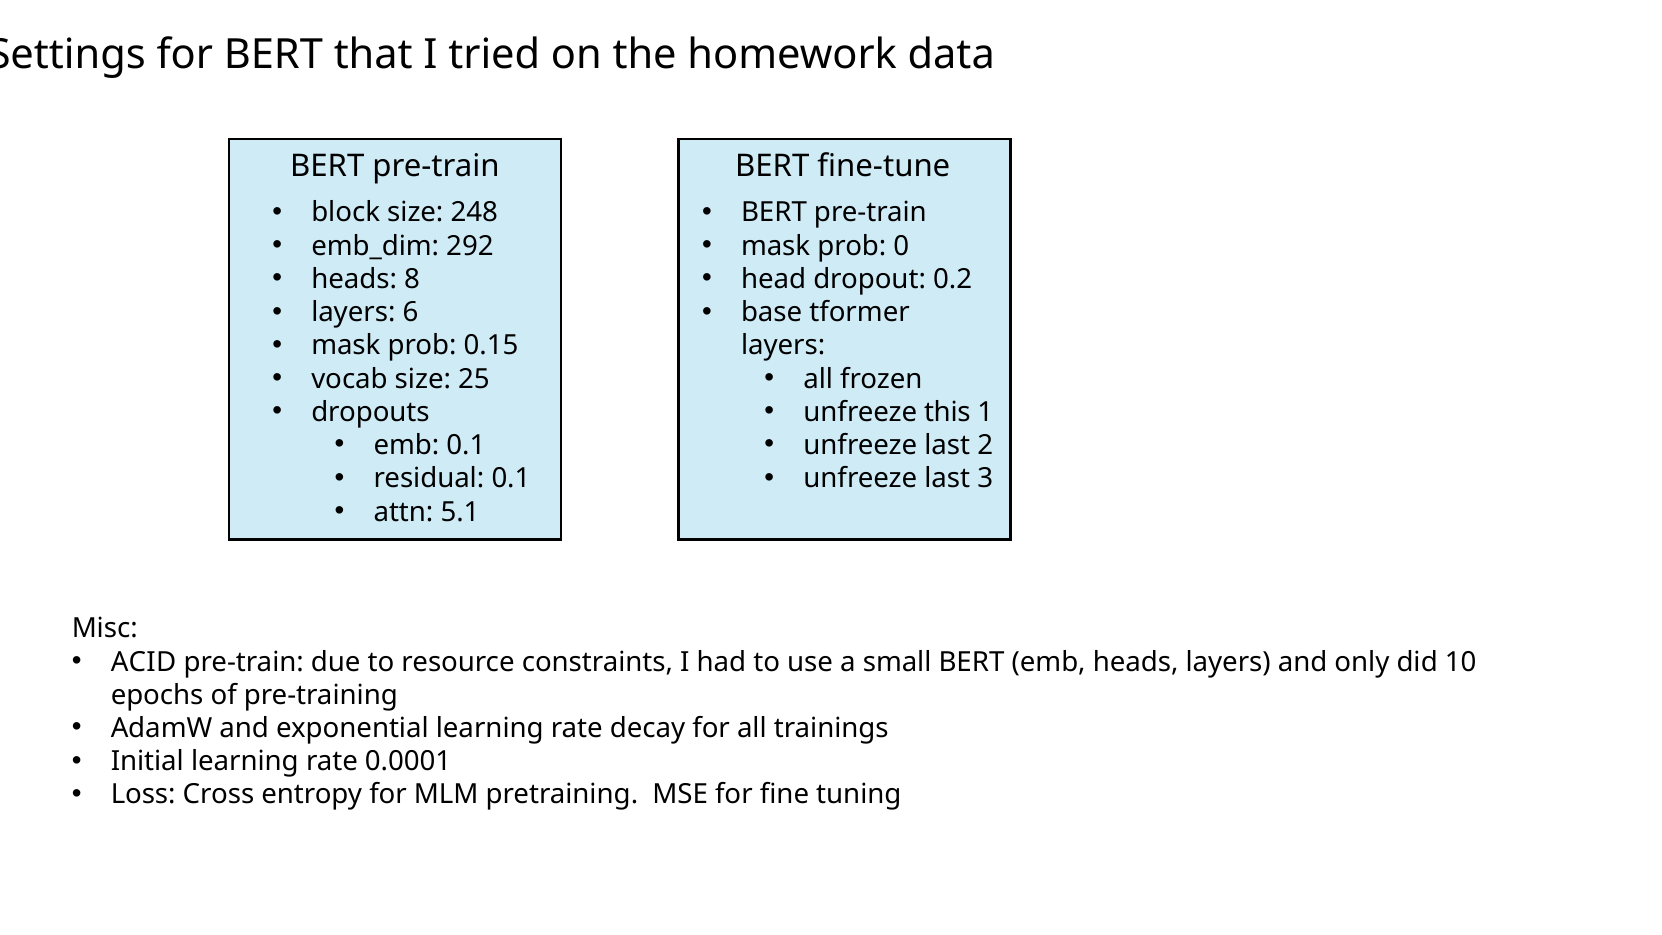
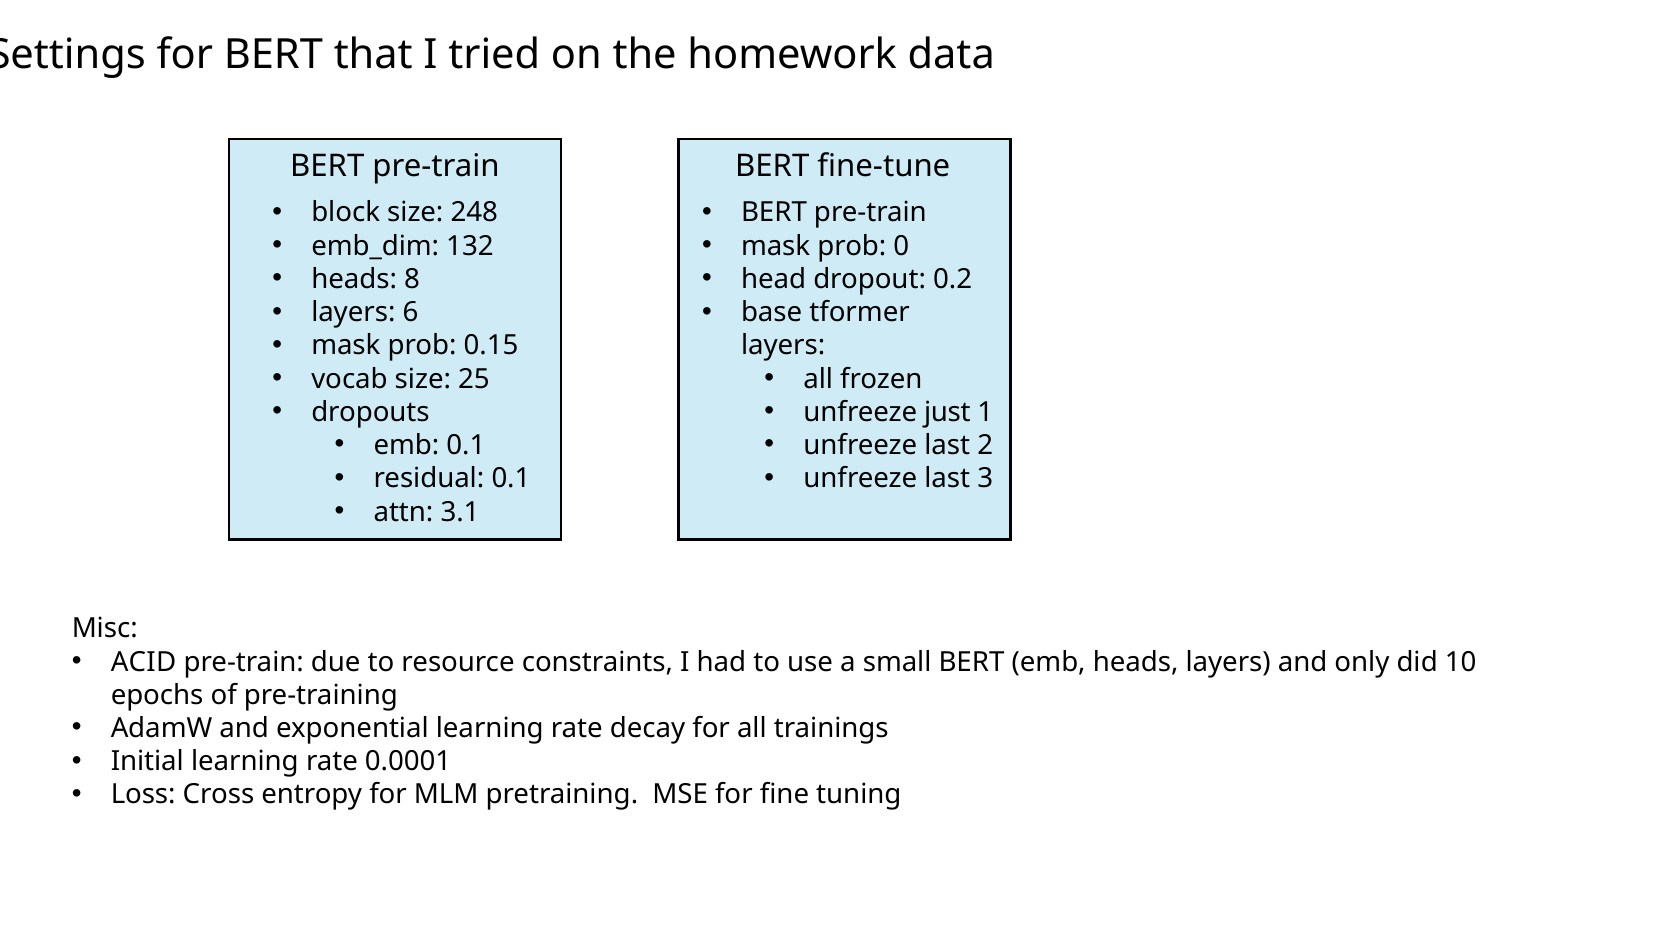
292: 292 -> 132
this: this -> just
5.1: 5.1 -> 3.1
